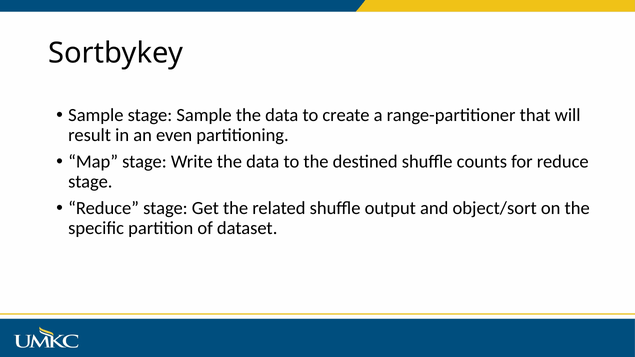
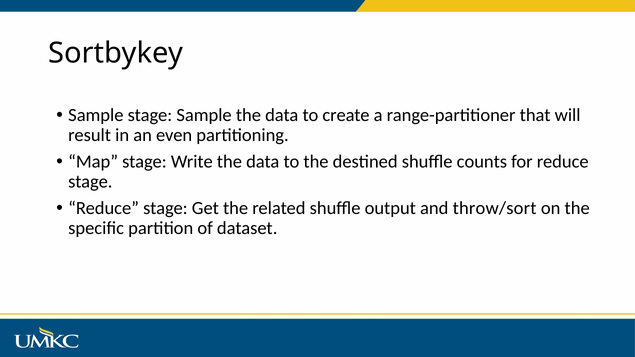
object/sort: object/sort -> throw/sort
